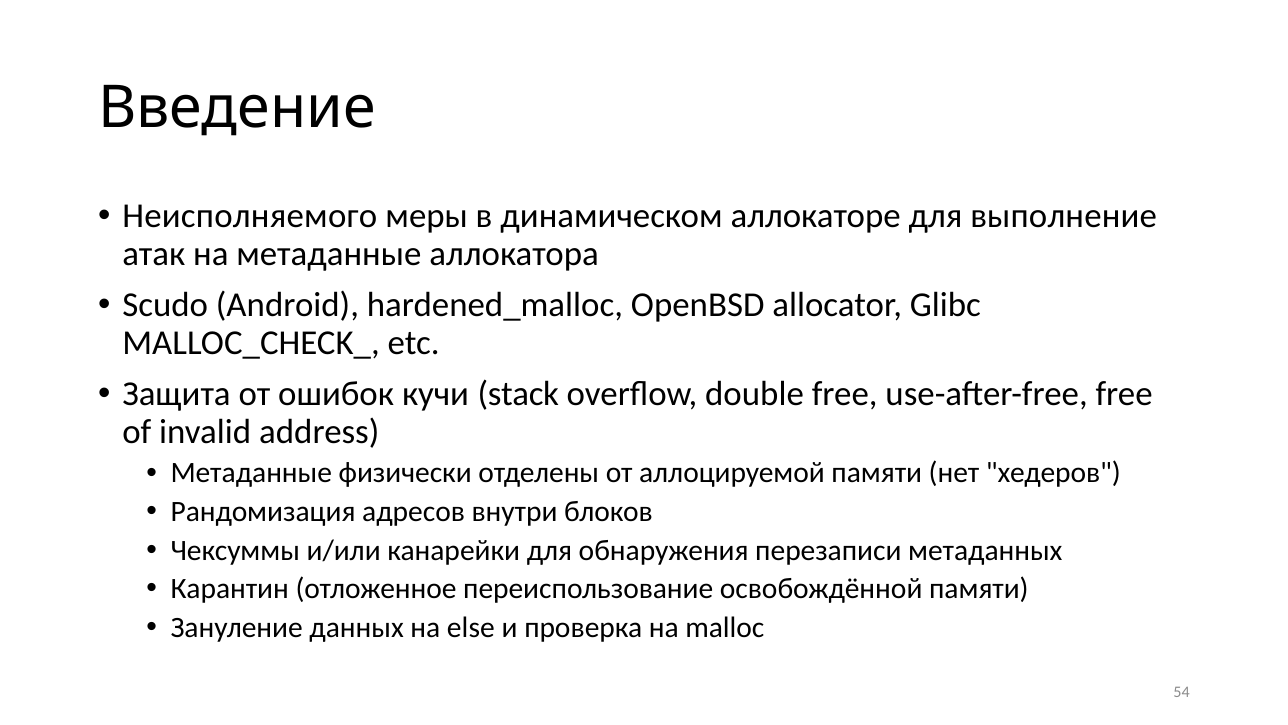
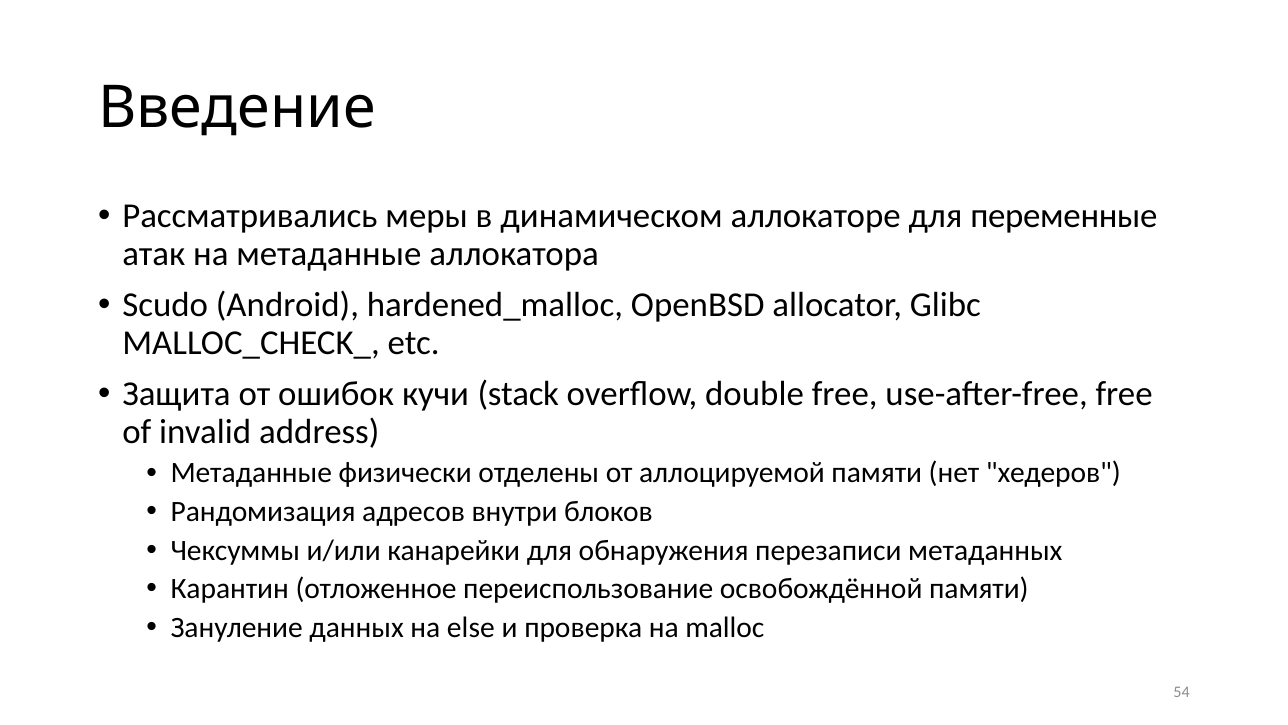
Неисполняемого: Неисполняемого -> Рассматривались
выполнение: выполнение -> переменные
